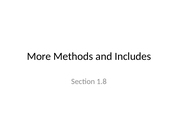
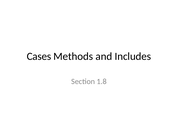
More: More -> Cases
